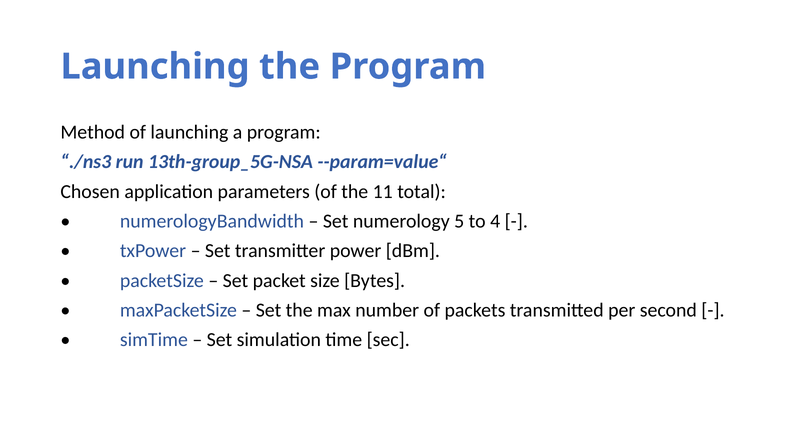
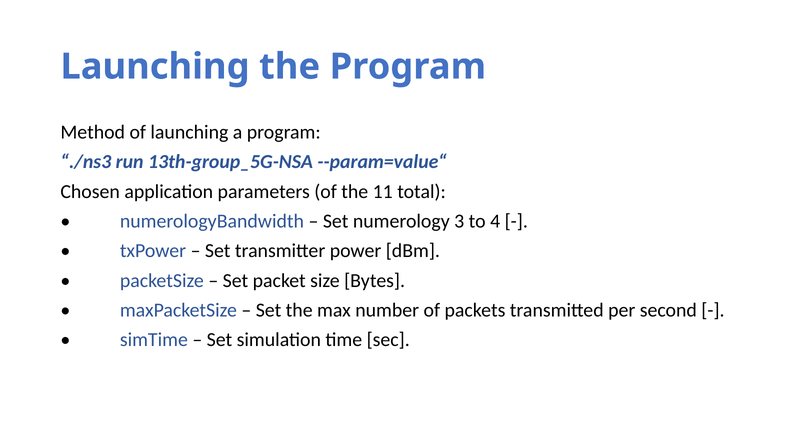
5: 5 -> 3
